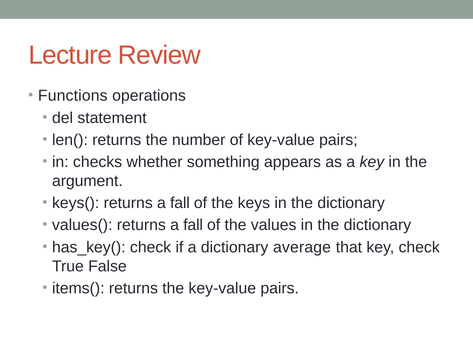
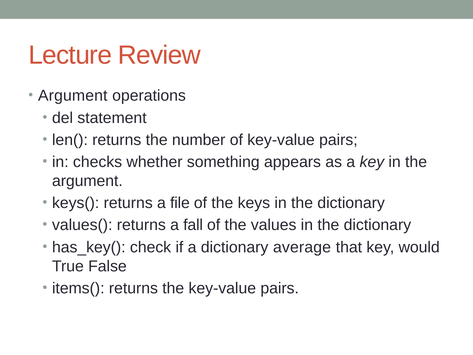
Functions at (73, 96): Functions -> Argument
keys( returns a fall: fall -> file
key check: check -> would
